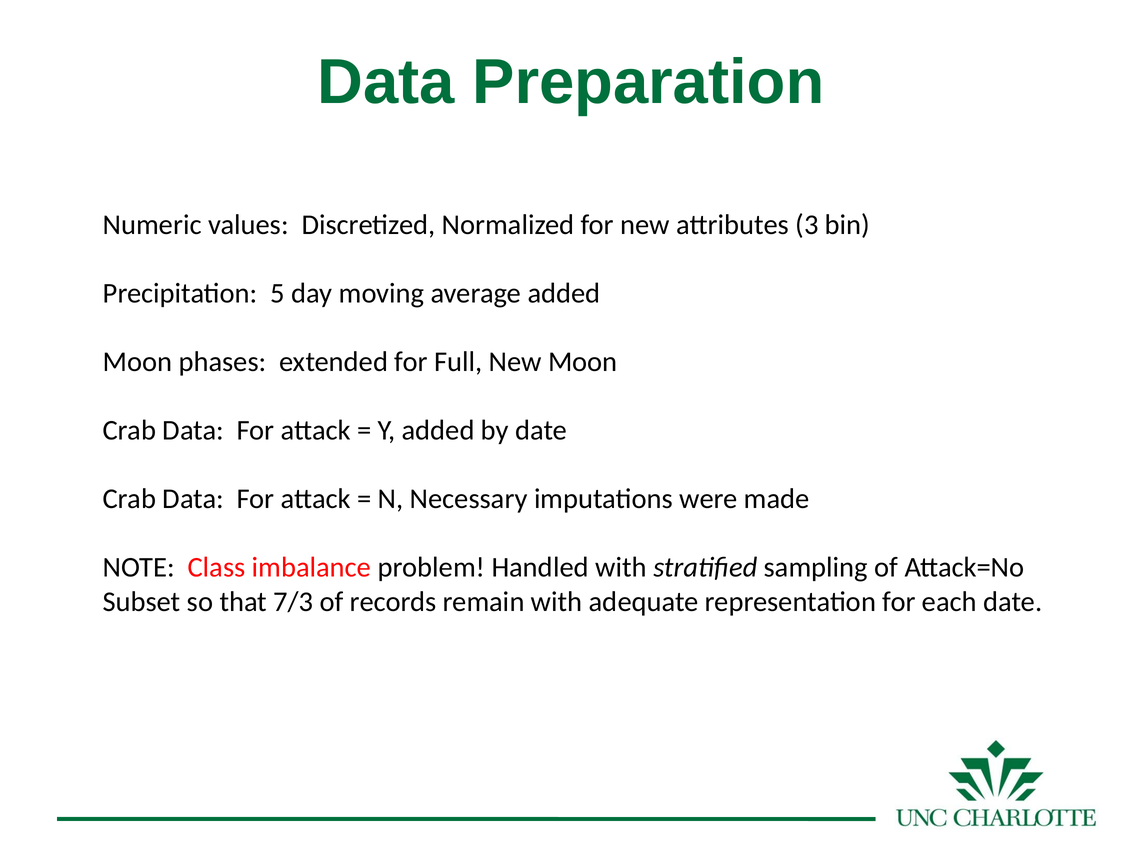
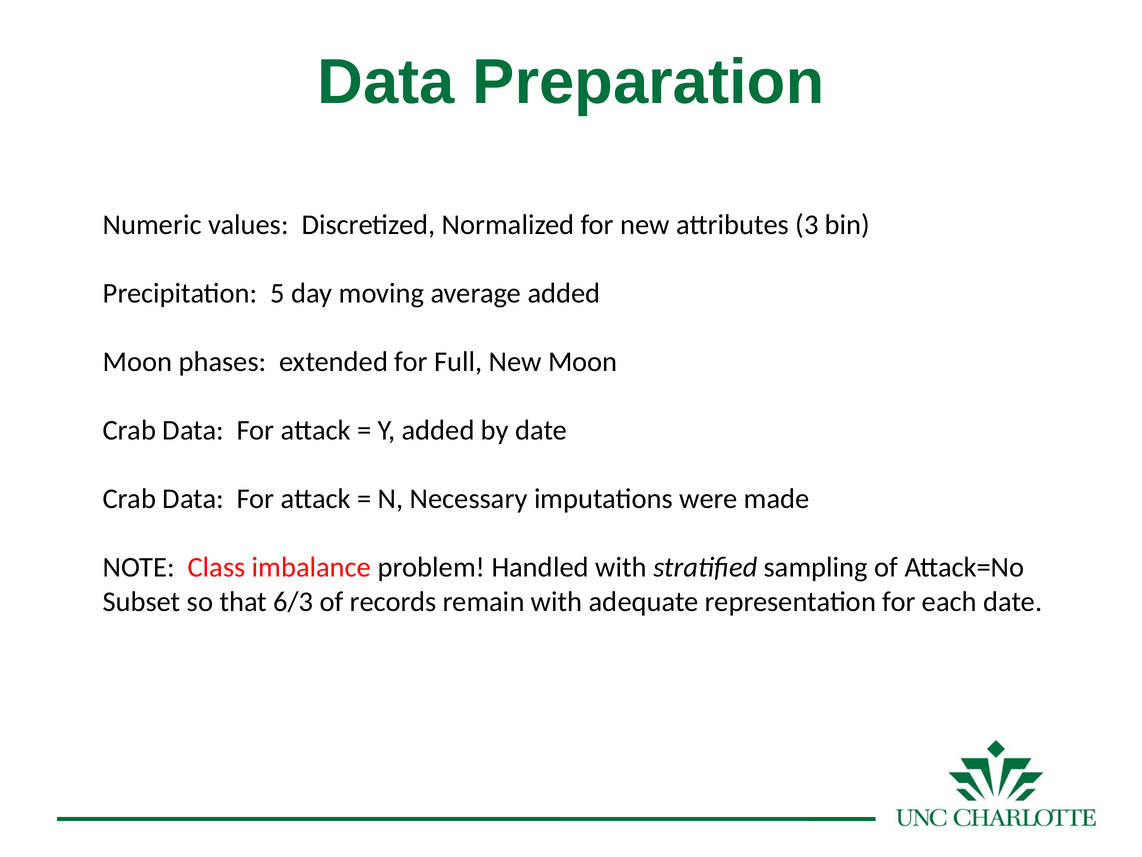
7/3: 7/3 -> 6/3
